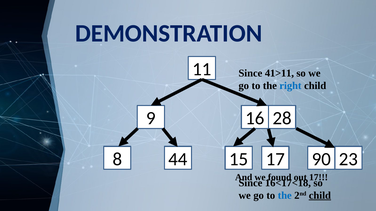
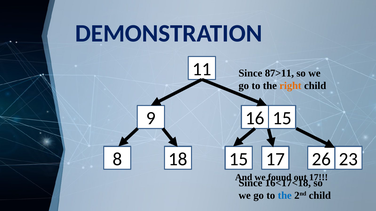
41>11: 41>11 -> 87>11
right colour: blue -> orange
28 at (282, 119): 28 -> 15
44: 44 -> 18
90: 90 -> 26
child at (320, 196) underline: present -> none
